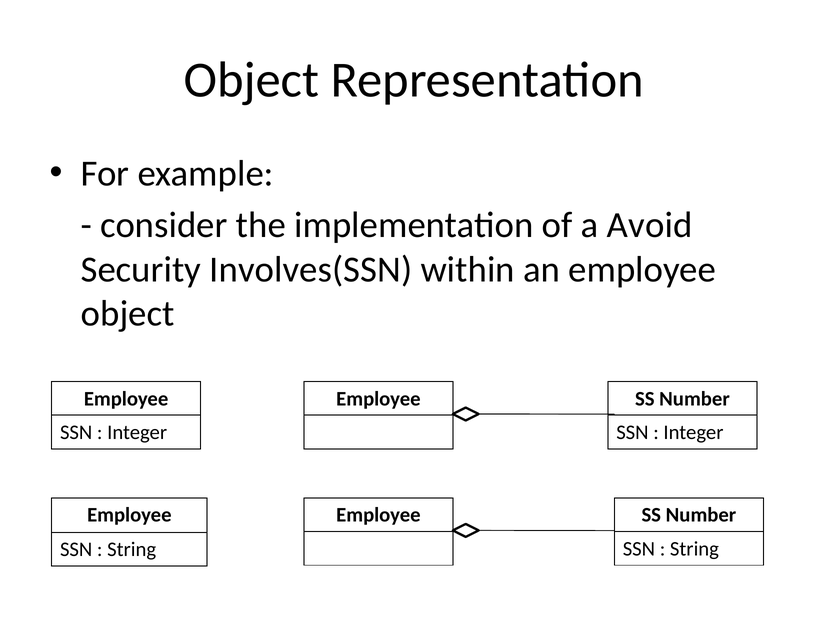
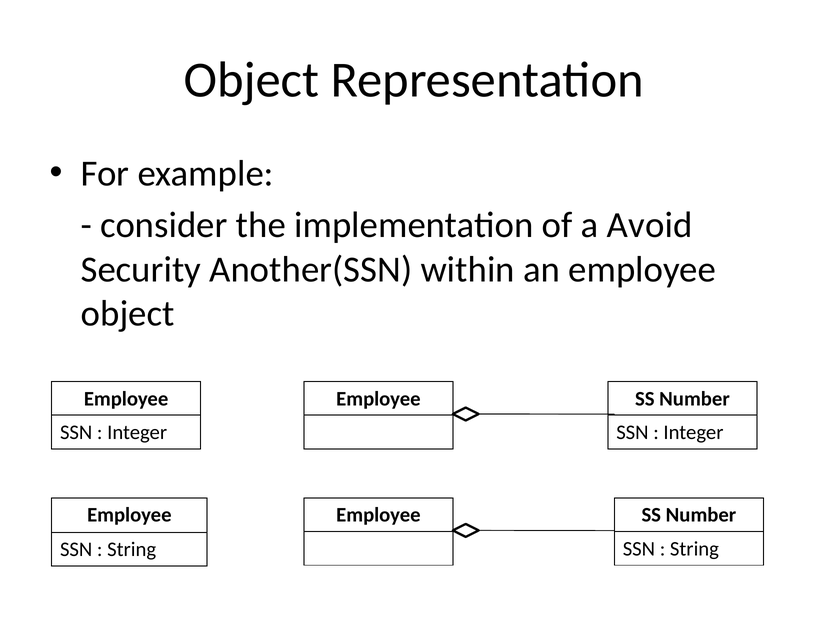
Involves(SSN: Involves(SSN -> Another(SSN
